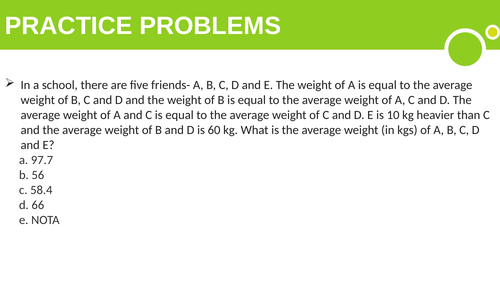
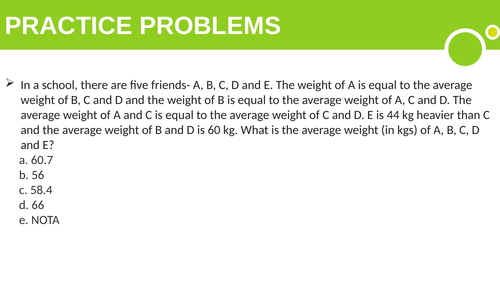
10: 10 -> 44
97.7: 97.7 -> 60.7
